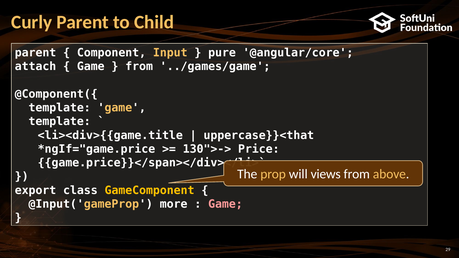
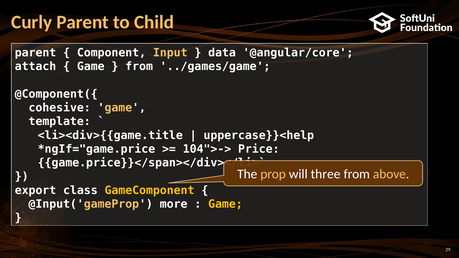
pure: pure -> data
template at (60, 108): template -> cohesive
uppercase}}<that: uppercase}}<that -> uppercase}}<help
130">->: 130">-> -> 104">->
views: views -> three
Game at (225, 204) colour: pink -> yellow
